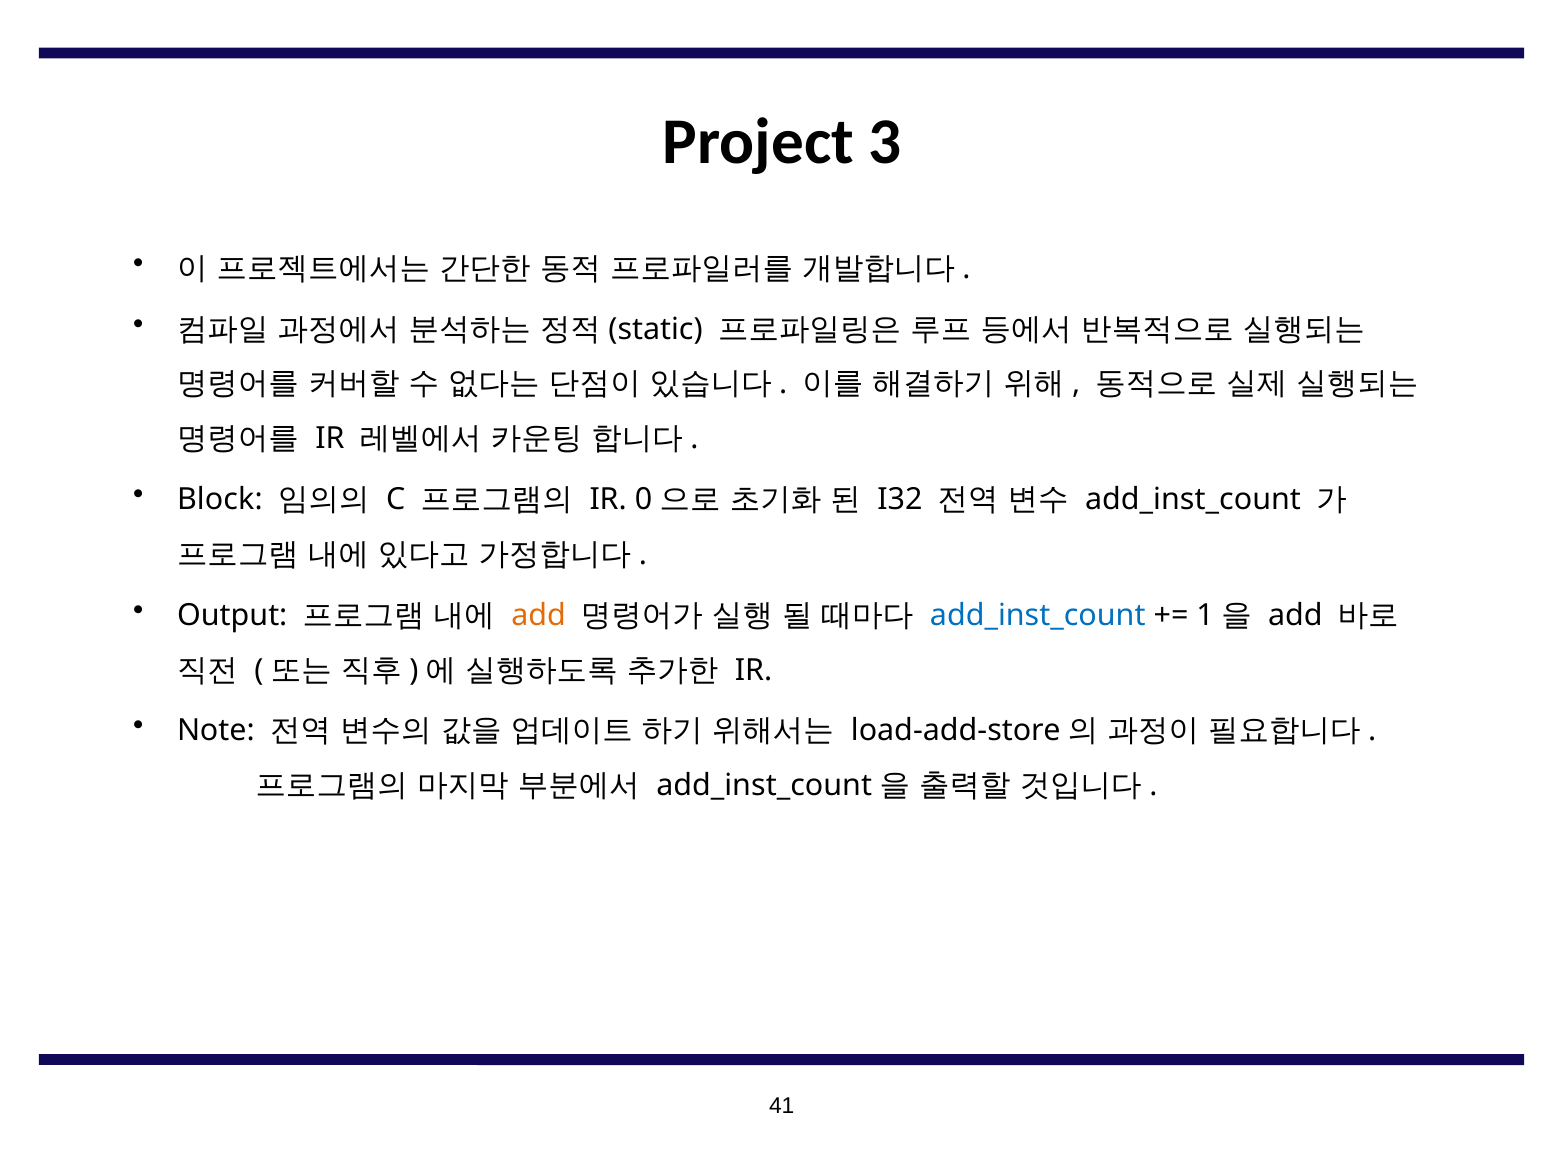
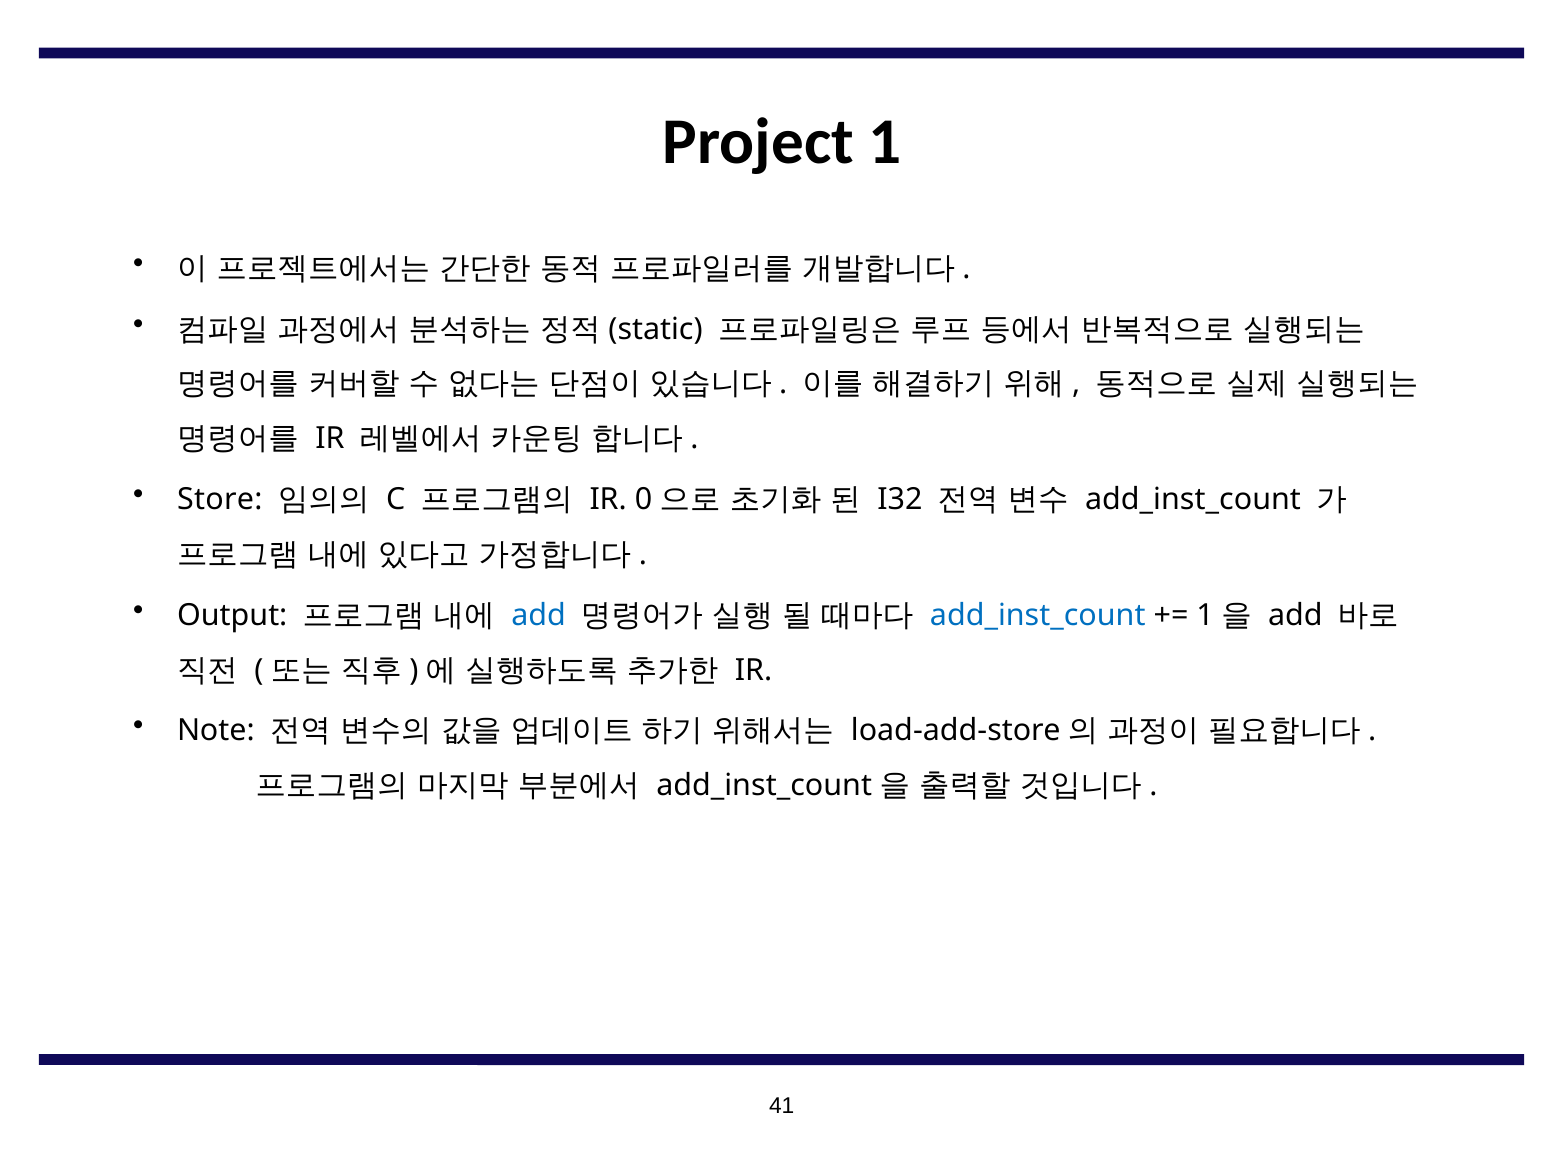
3: 3 -> 1
Block: Block -> Store
add at (539, 615) colour: orange -> blue
